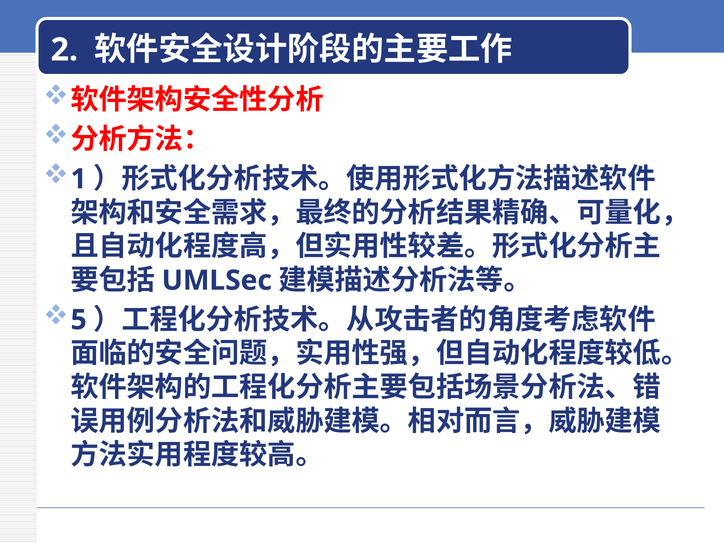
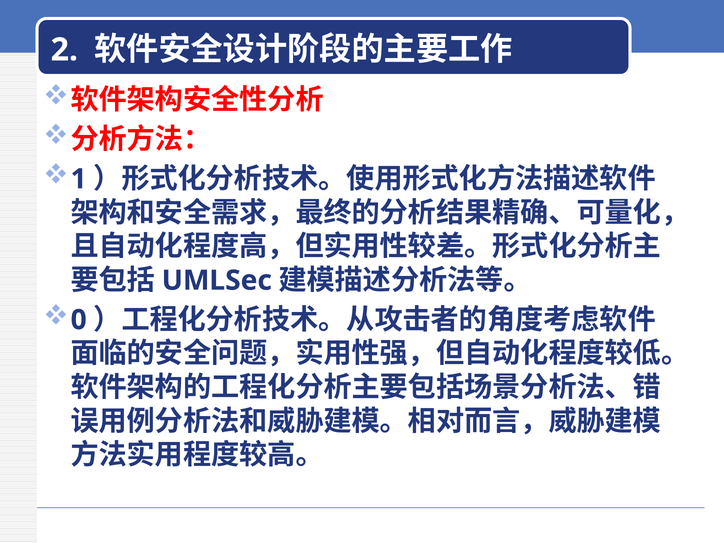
5: 5 -> 0
